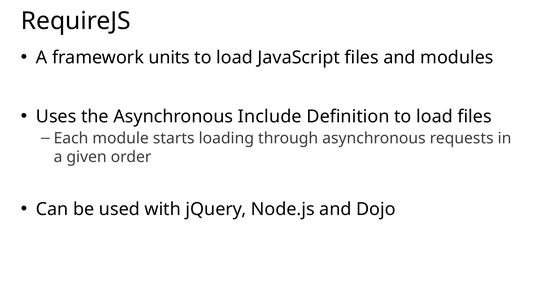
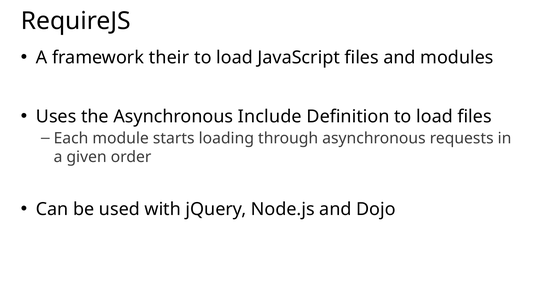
units: units -> their
